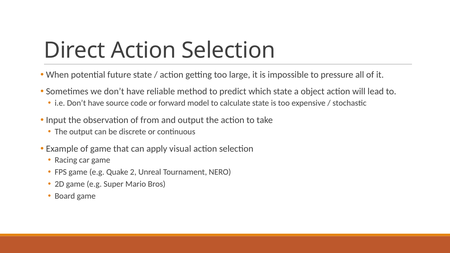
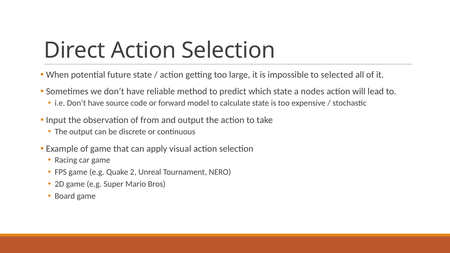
pressure: pressure -> selected
object: object -> nodes
